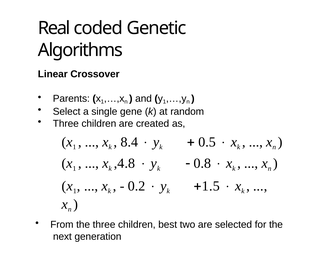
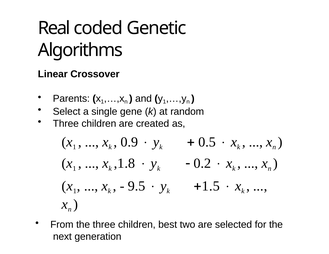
8.4: 8.4 -> 0.9
,4.8: ,4.8 -> ,1.8
0.8: 0.8 -> 0.2
0.2: 0.2 -> 9.5
